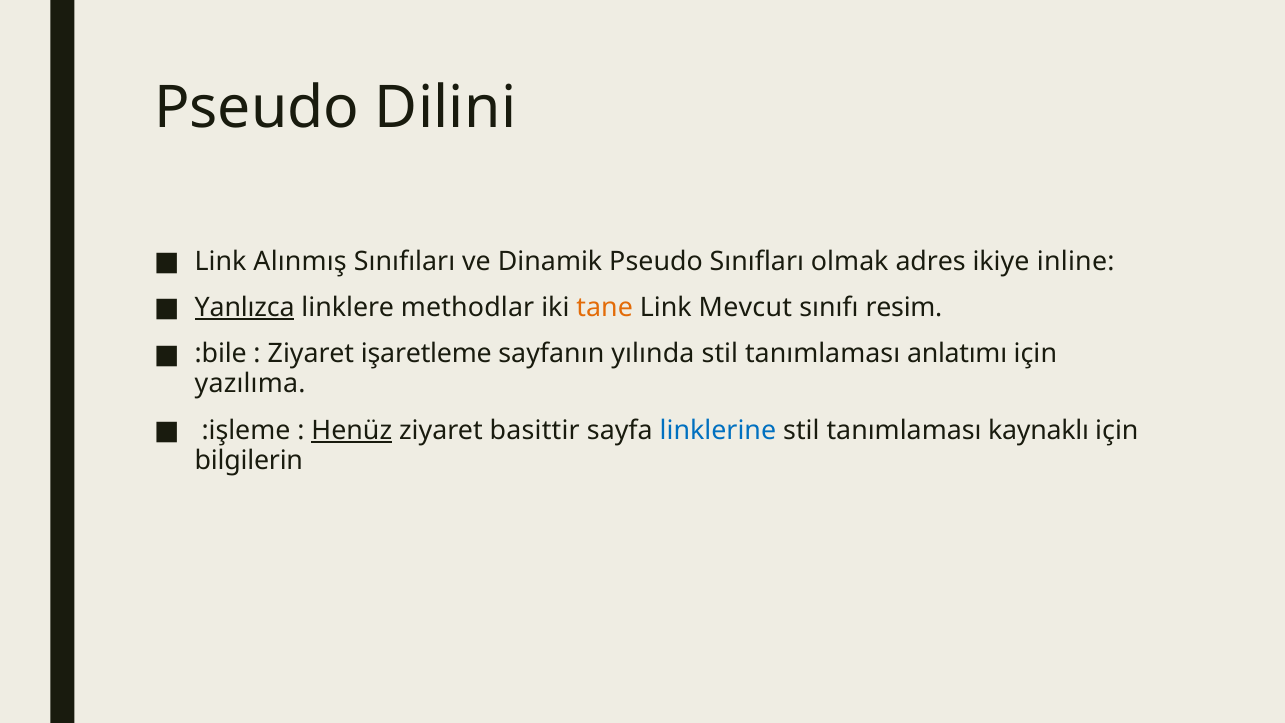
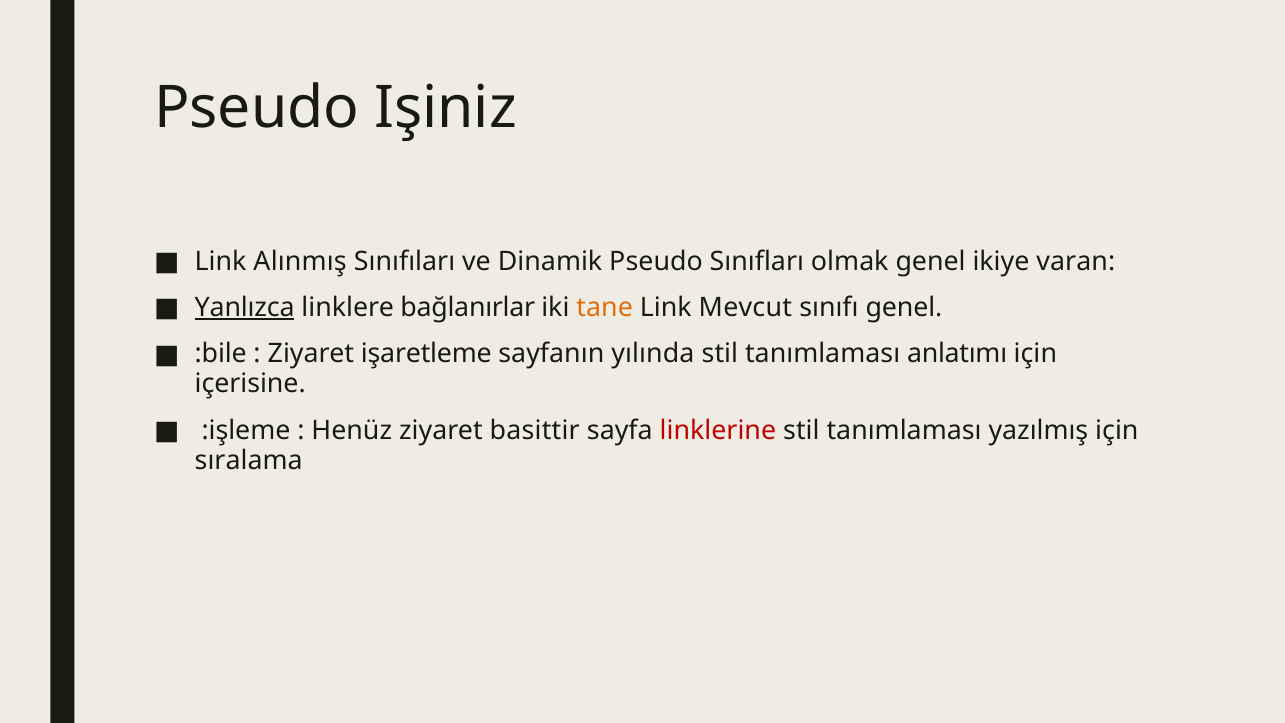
Dilini: Dilini -> Işiniz
olmak adres: adres -> genel
inline: inline -> varan
methodlar: methodlar -> bağlanırlar
sınıfı resim: resim -> genel
yazılıma: yazılıma -> içerisine
Henüz underline: present -> none
linklerine colour: blue -> red
kaynaklı: kaynaklı -> yazılmış
bilgilerin: bilgilerin -> sıralama
